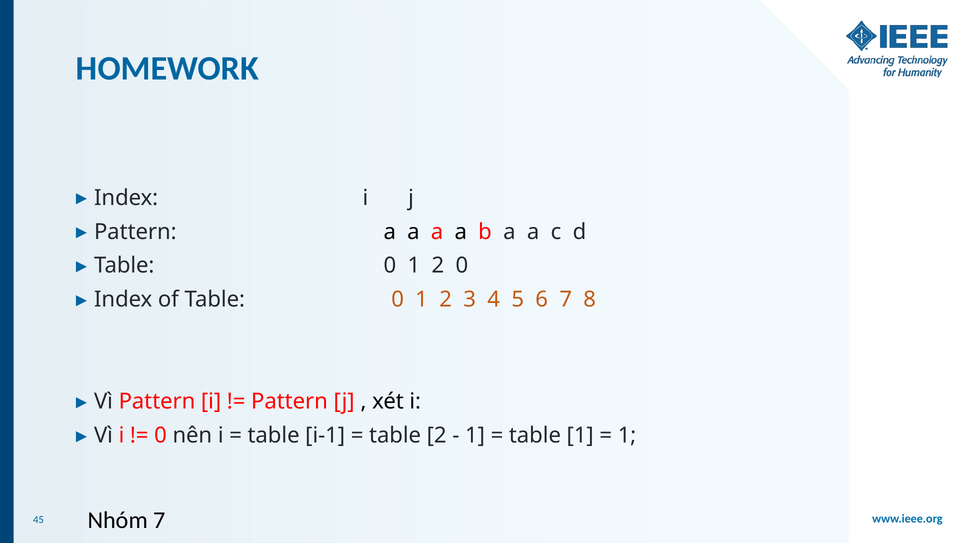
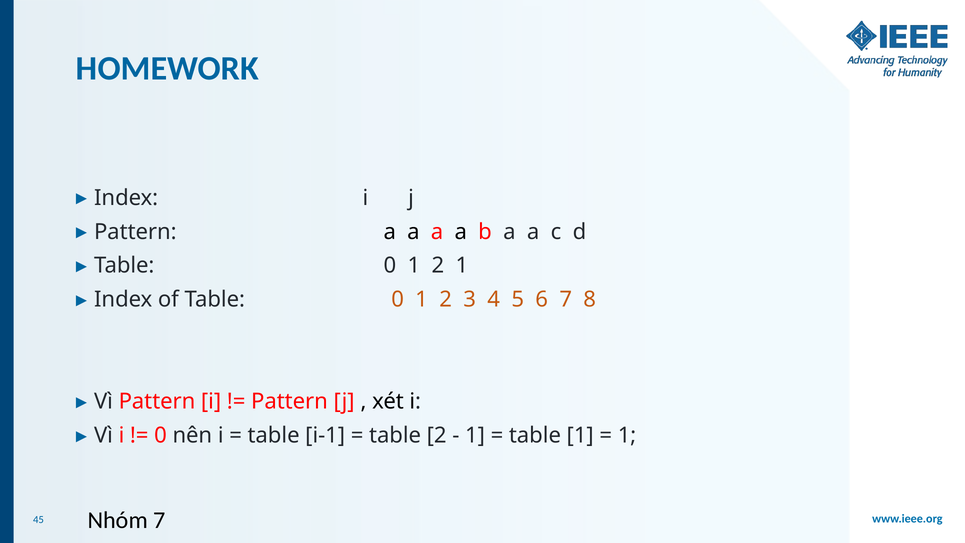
2 0: 0 -> 1
